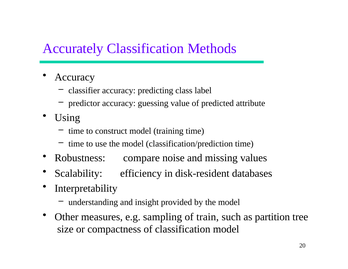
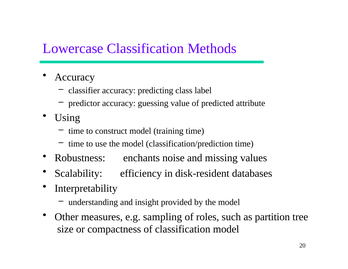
Accurately: Accurately -> Lowercase
compare: compare -> enchants
train: train -> roles
